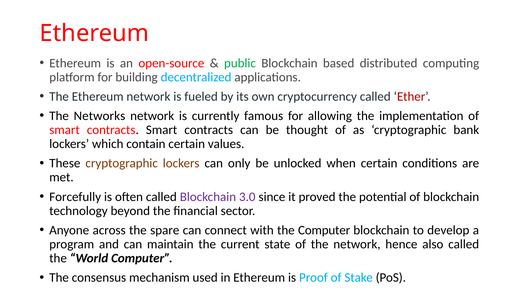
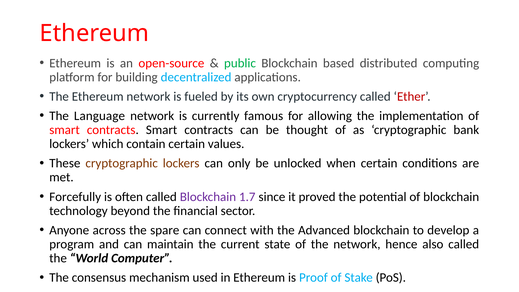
Networks: Networks -> Language
3.0: 3.0 -> 1.7
the Computer: Computer -> Advanced
